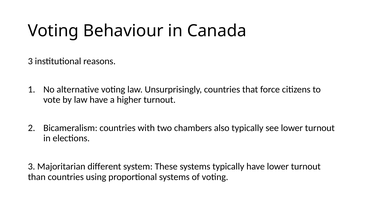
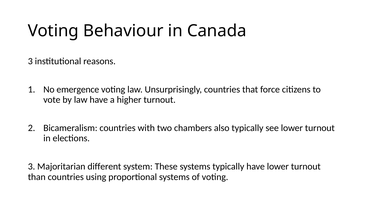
alternative: alternative -> emergence
